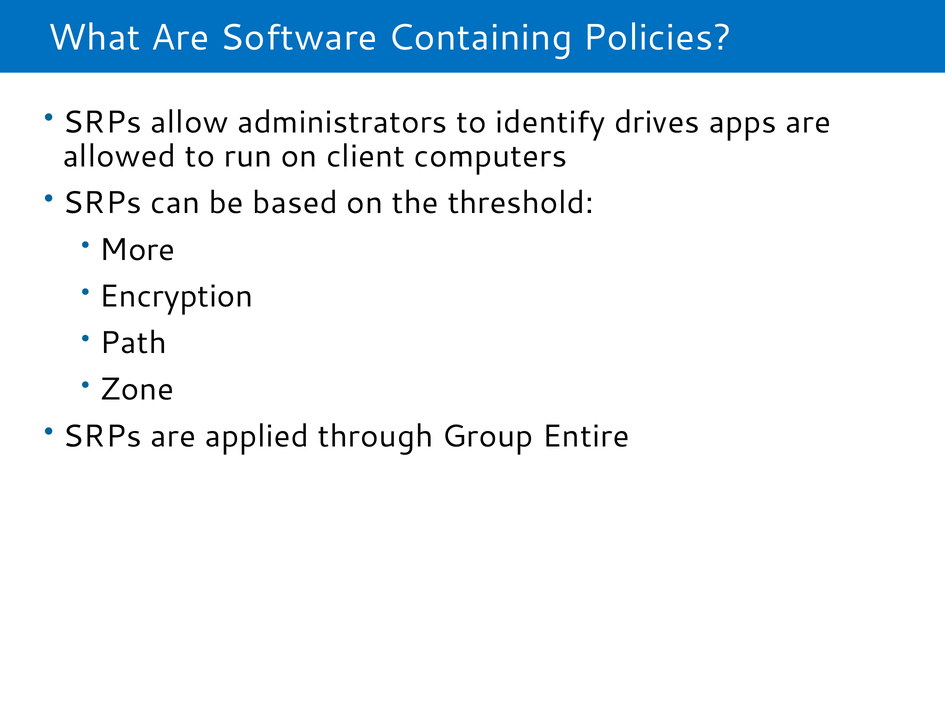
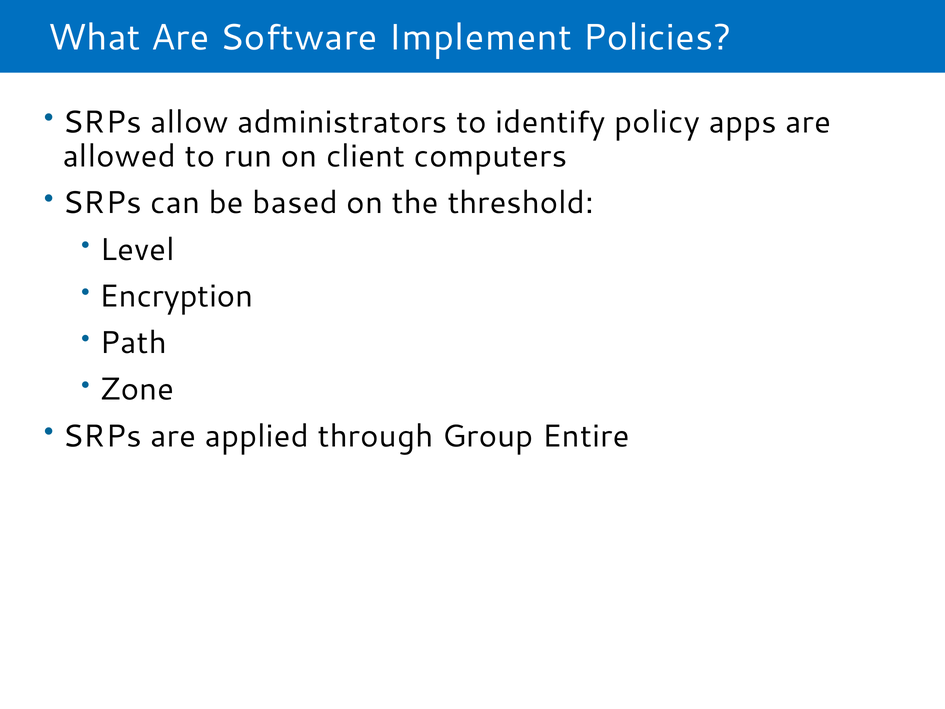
Containing: Containing -> Implement
drives: drives -> policy
More: More -> Level
